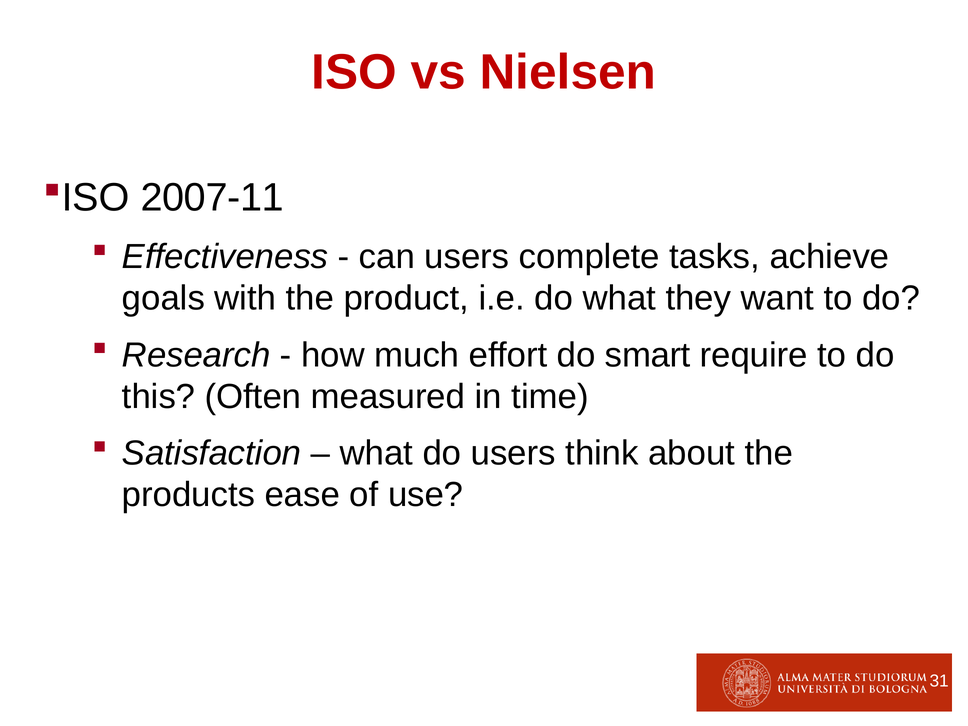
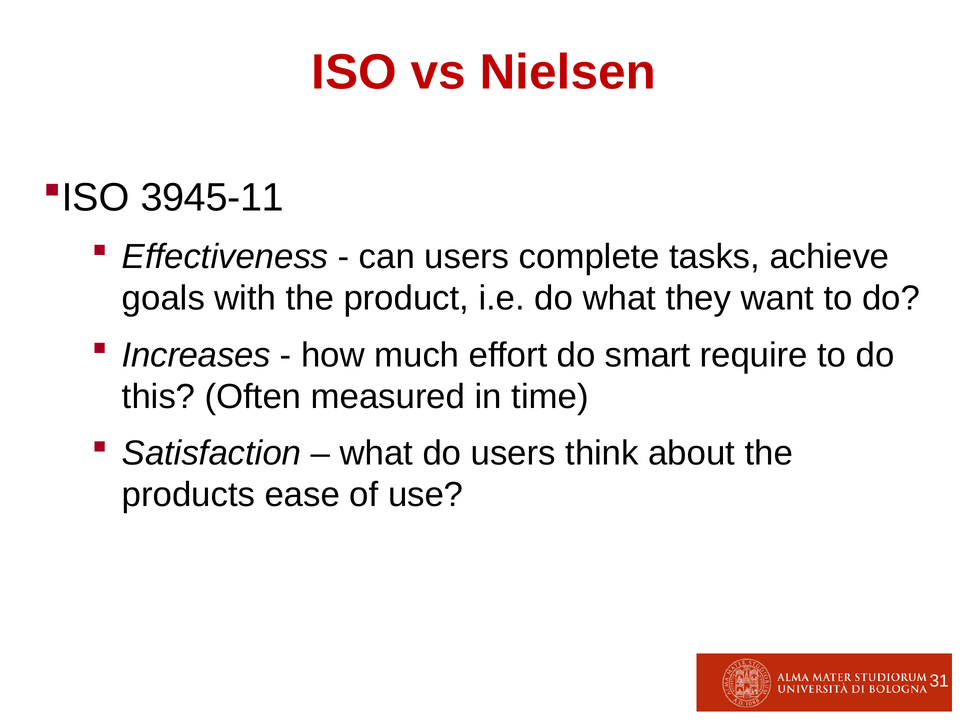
2007-11: 2007-11 -> 3945-11
Research: Research -> Increases
